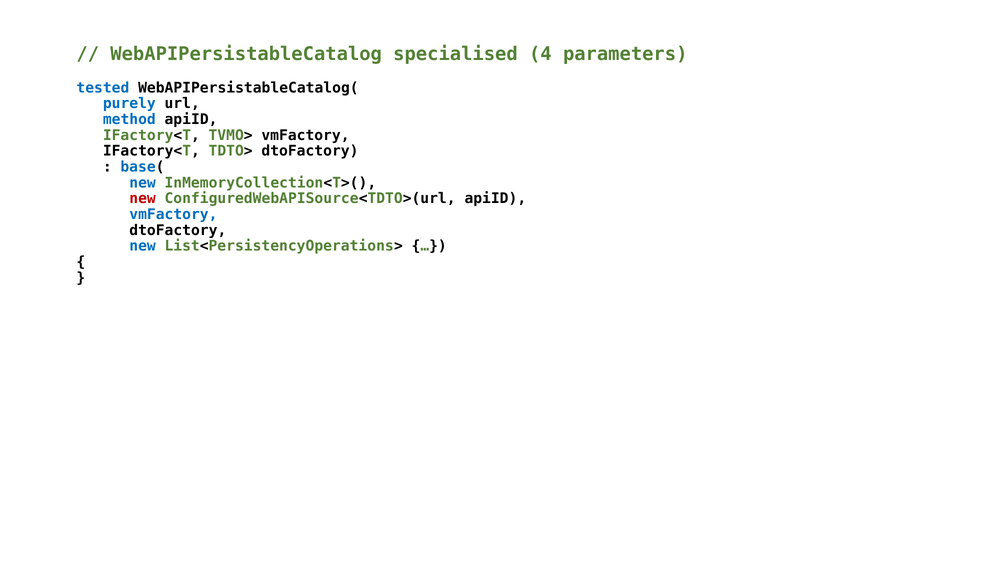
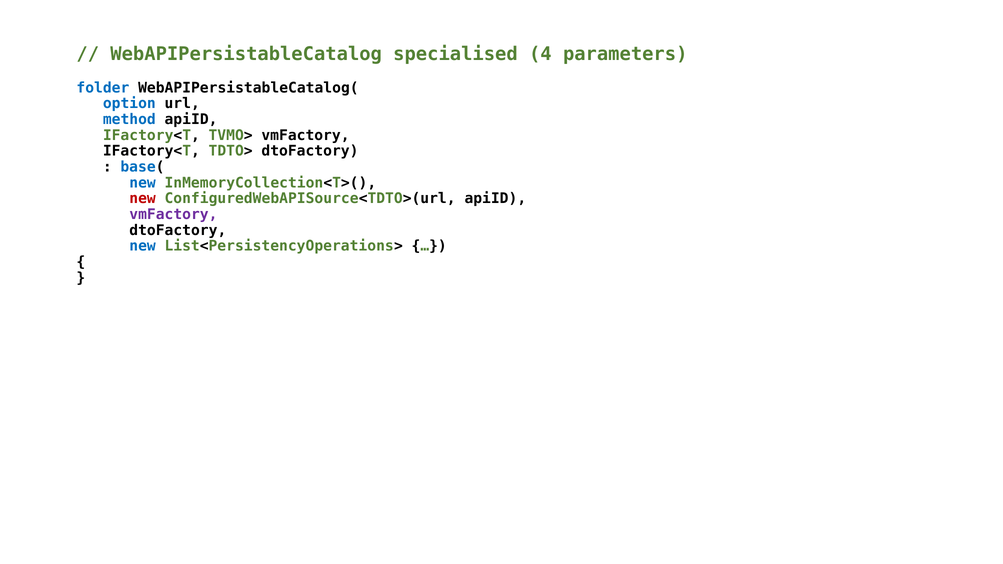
tested: tested -> folder
purely: purely -> option
vmFactory at (173, 215) colour: blue -> purple
